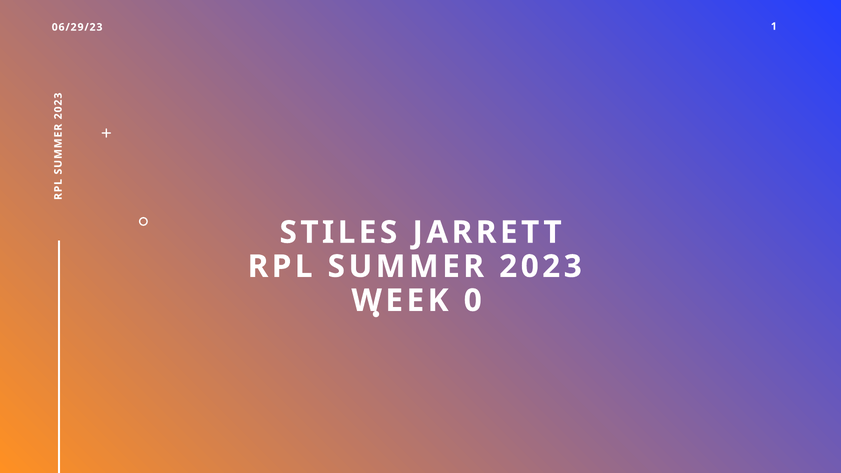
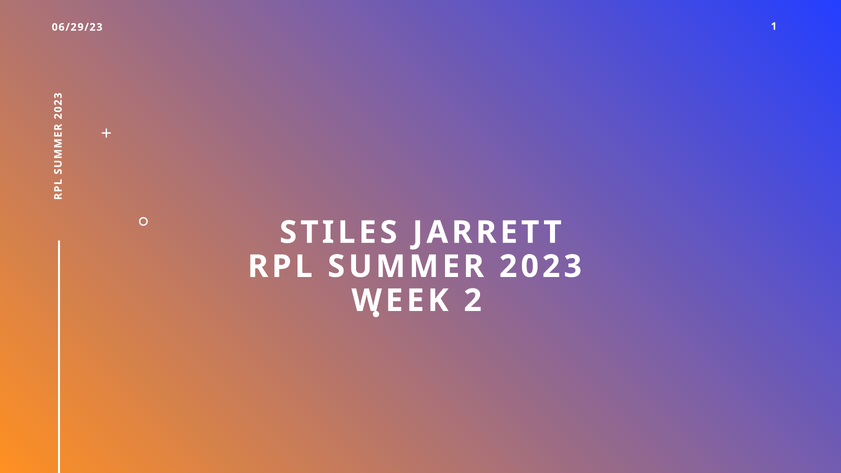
WEEK 0: 0 -> 2
